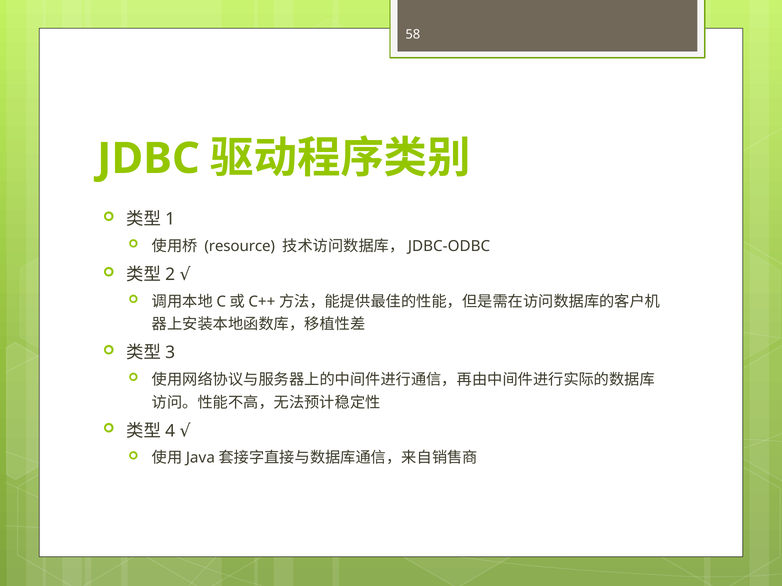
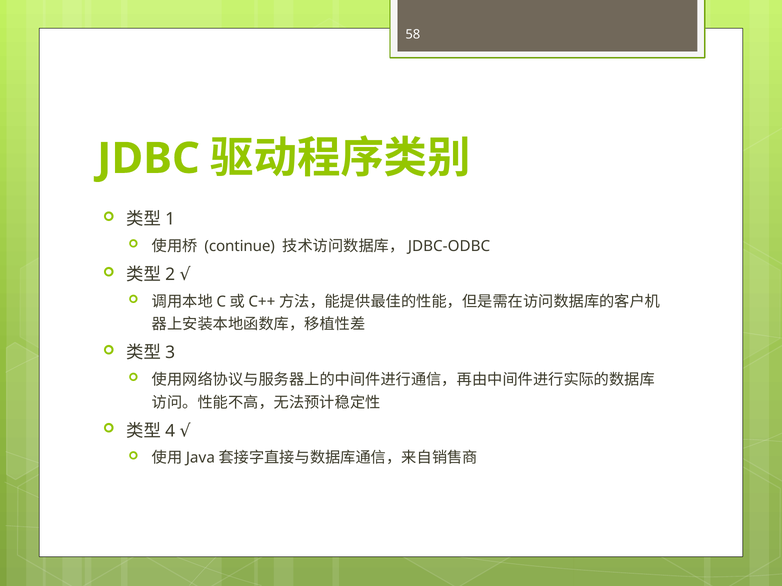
resource: resource -> continue
